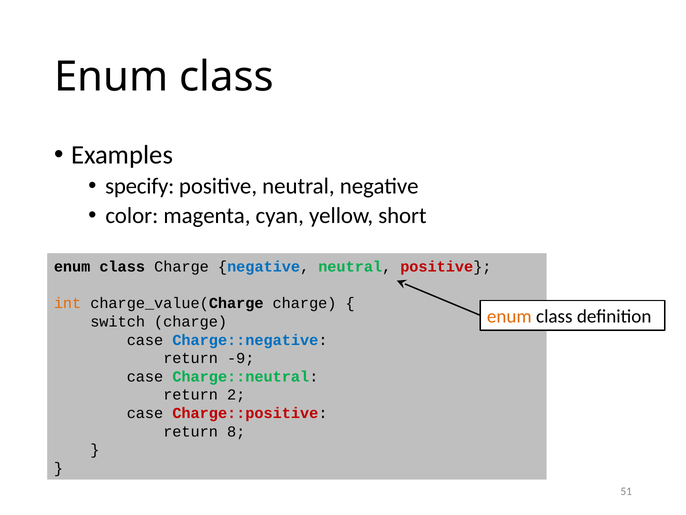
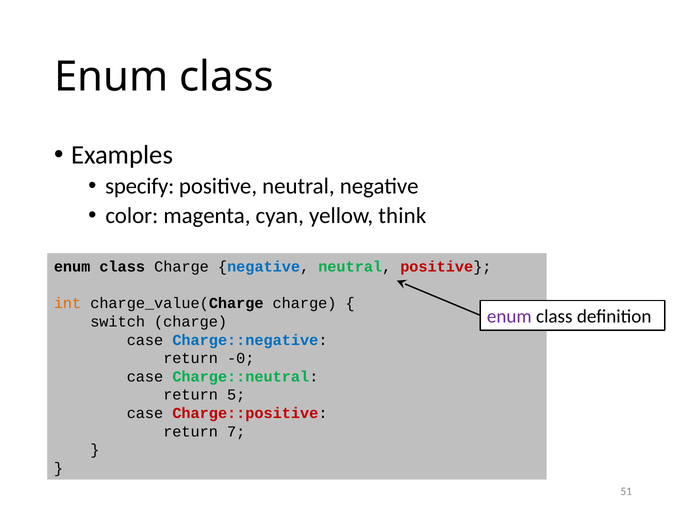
short: short -> think
enum at (509, 316) colour: orange -> purple
-9: -9 -> -0
2: 2 -> 5
8: 8 -> 7
